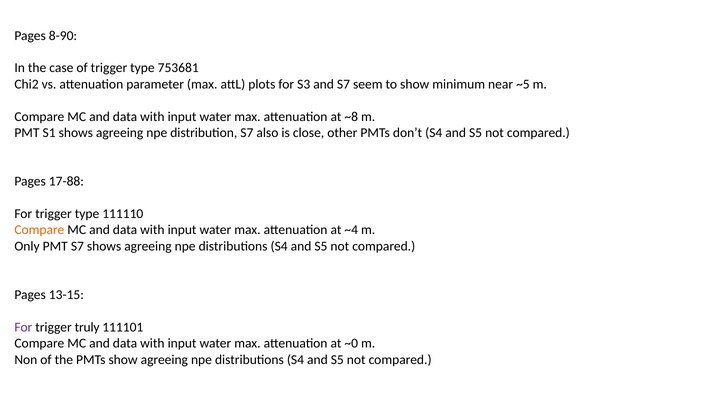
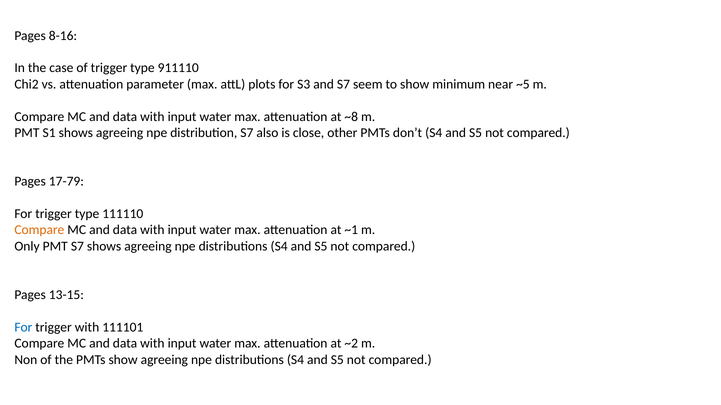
8-90: 8-90 -> 8-16
753681: 753681 -> 911110
17-88: 17-88 -> 17-79
~4: ~4 -> ~1
For at (23, 328) colour: purple -> blue
trigger truly: truly -> with
~0: ~0 -> ~2
